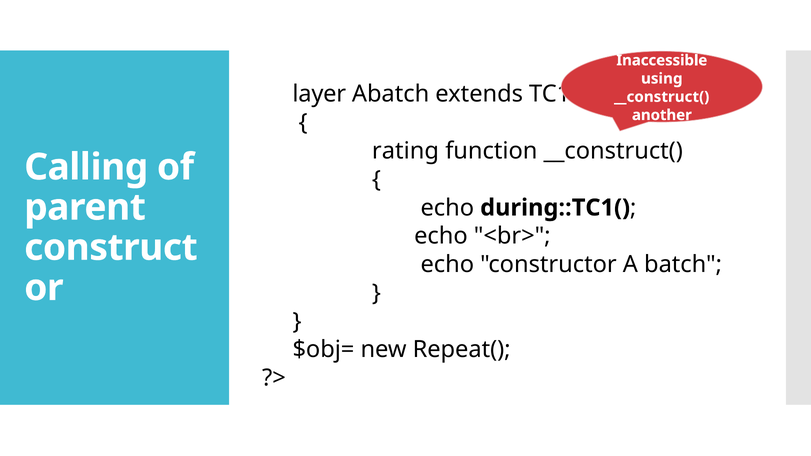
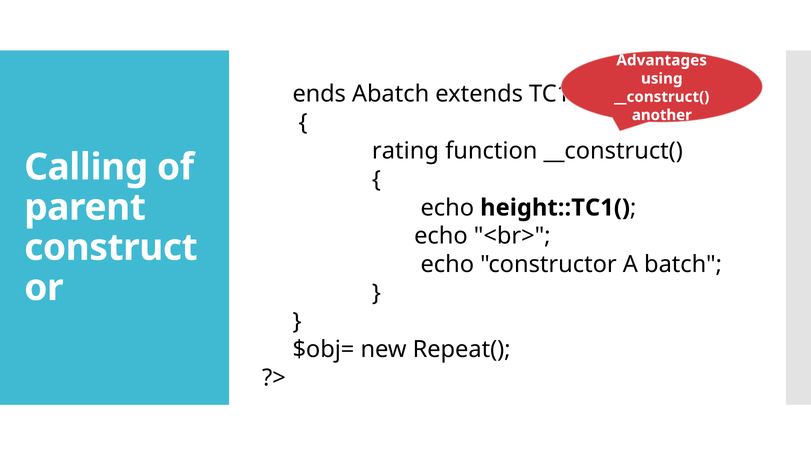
Inaccessible: Inaccessible -> Advantages
layer: layer -> ends
during::TC1(: during::TC1( -> height::TC1(
